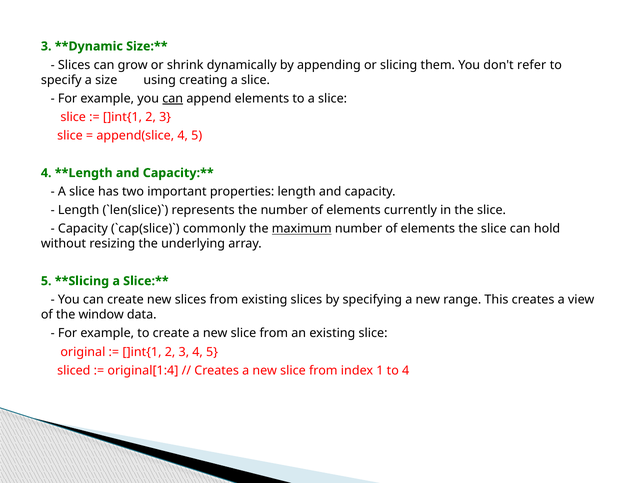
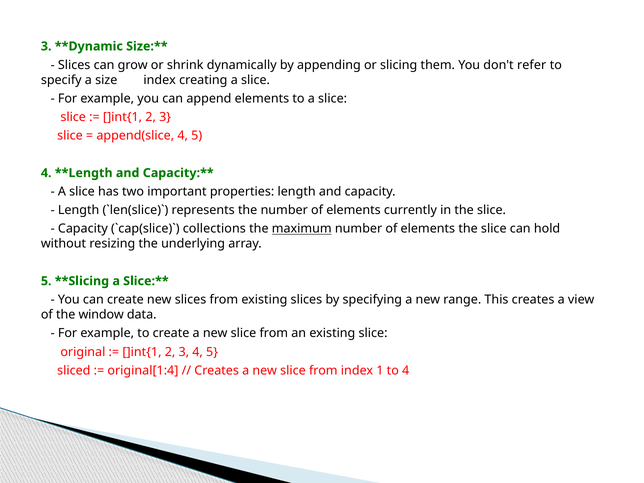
size using: using -> index
can at (173, 99) underline: present -> none
commonly: commonly -> collections
